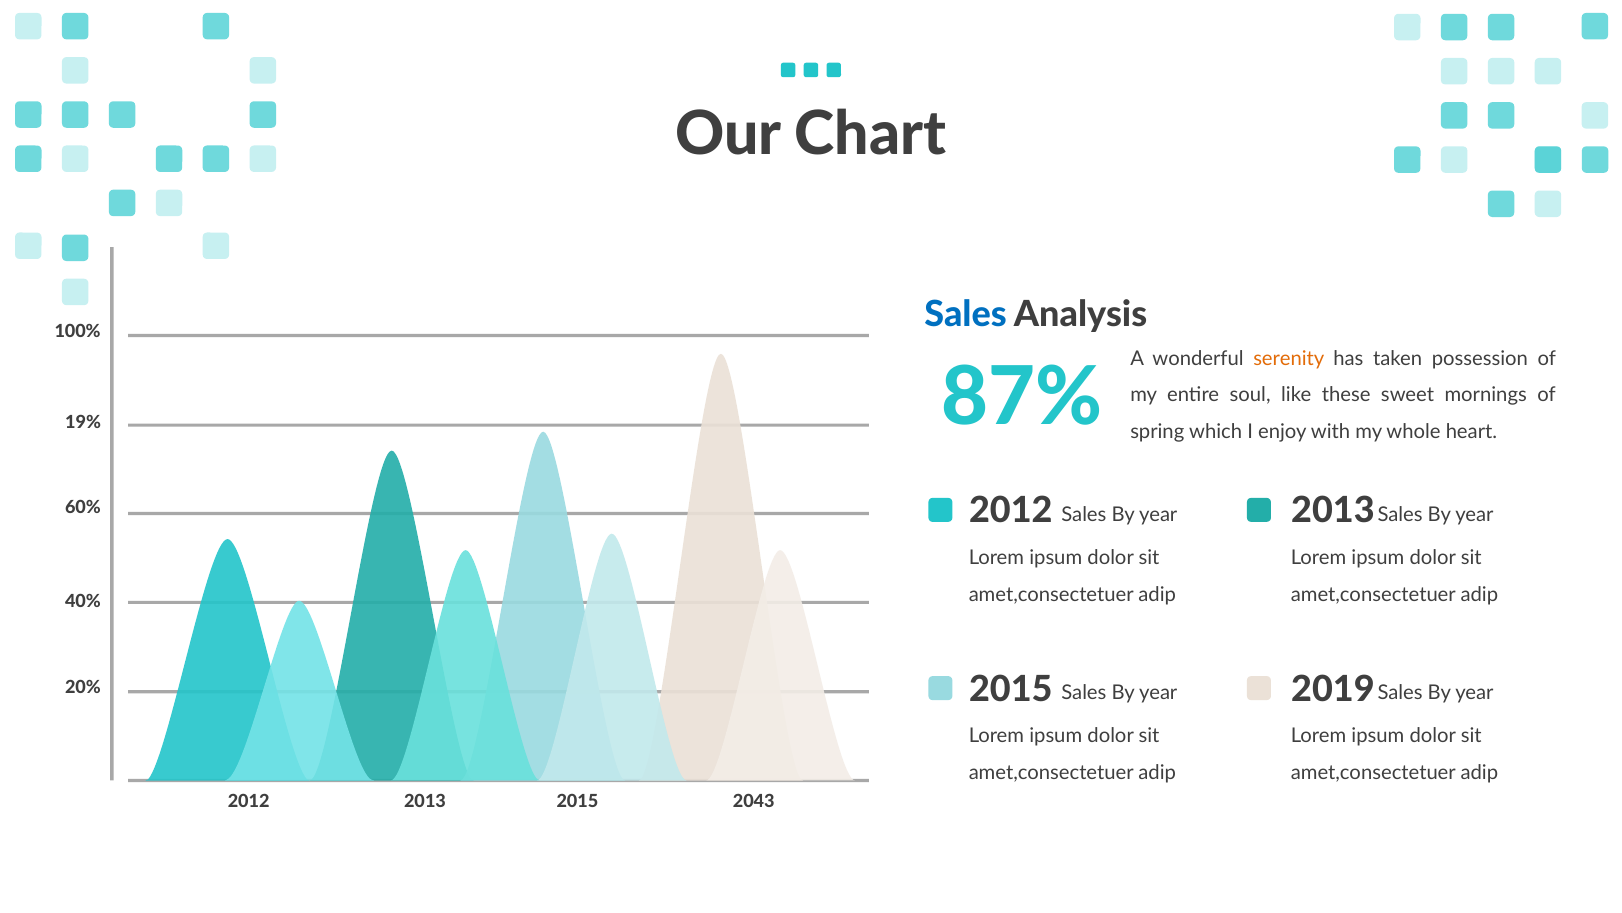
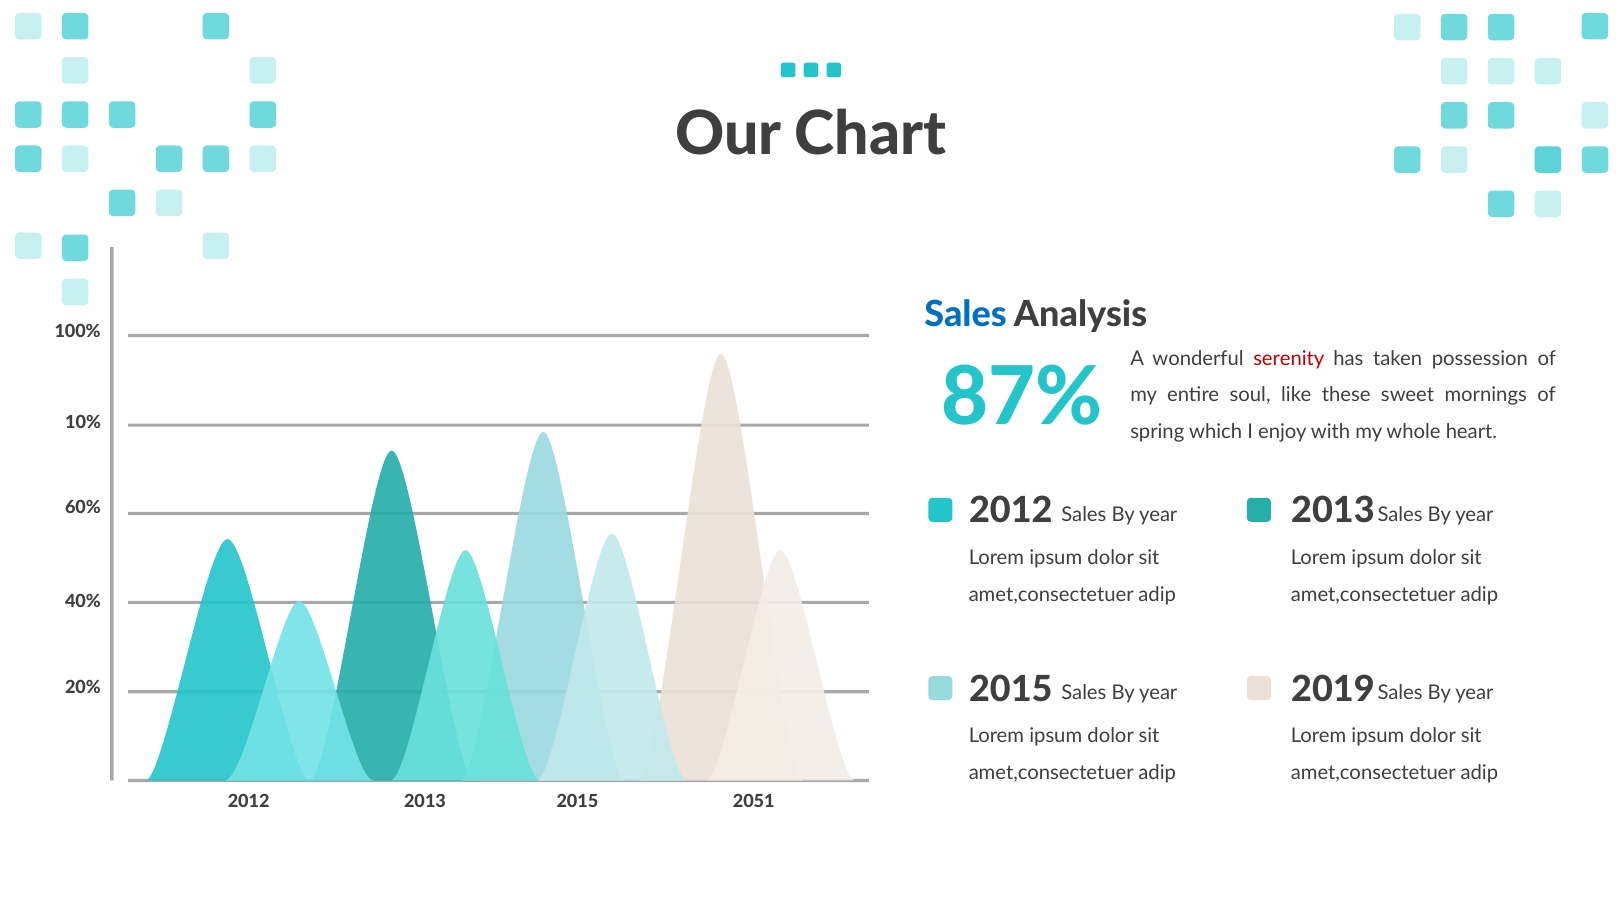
serenity colour: orange -> red
19%: 19% -> 10%
2043: 2043 -> 2051
